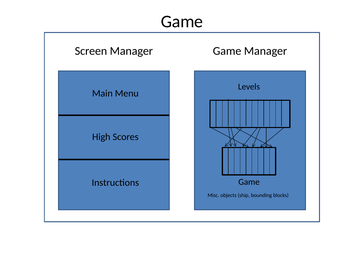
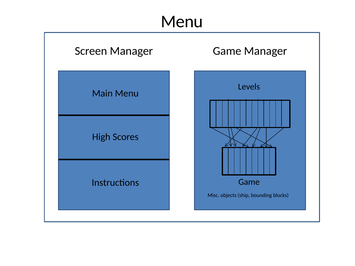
Game at (182, 22): Game -> Menu
